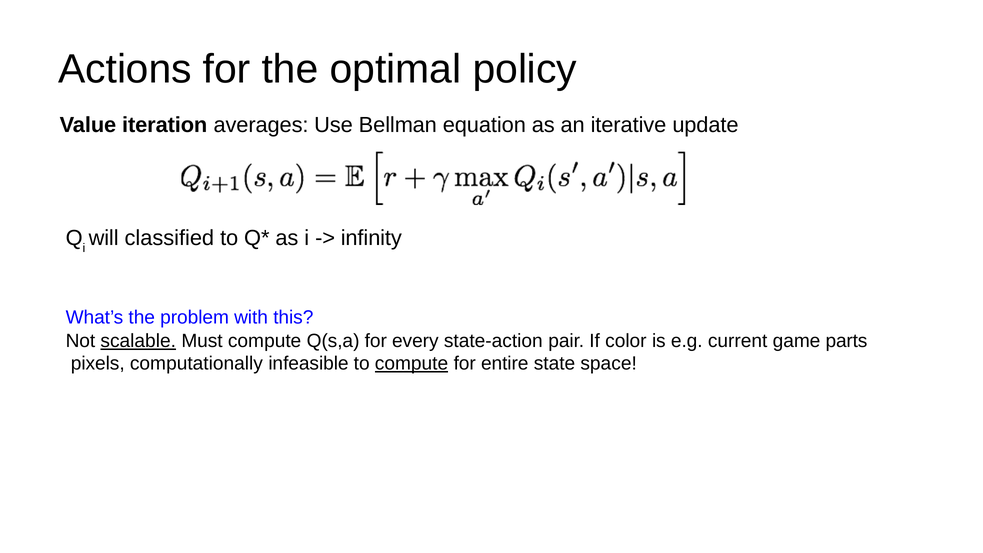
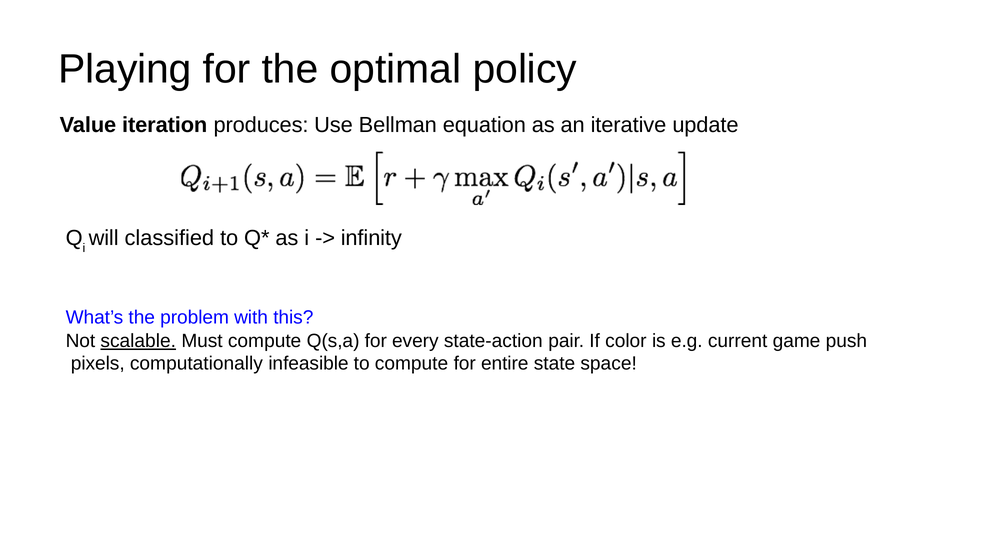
Actions: Actions -> Playing
averages: averages -> produces
parts: parts -> push
compute at (412, 364) underline: present -> none
